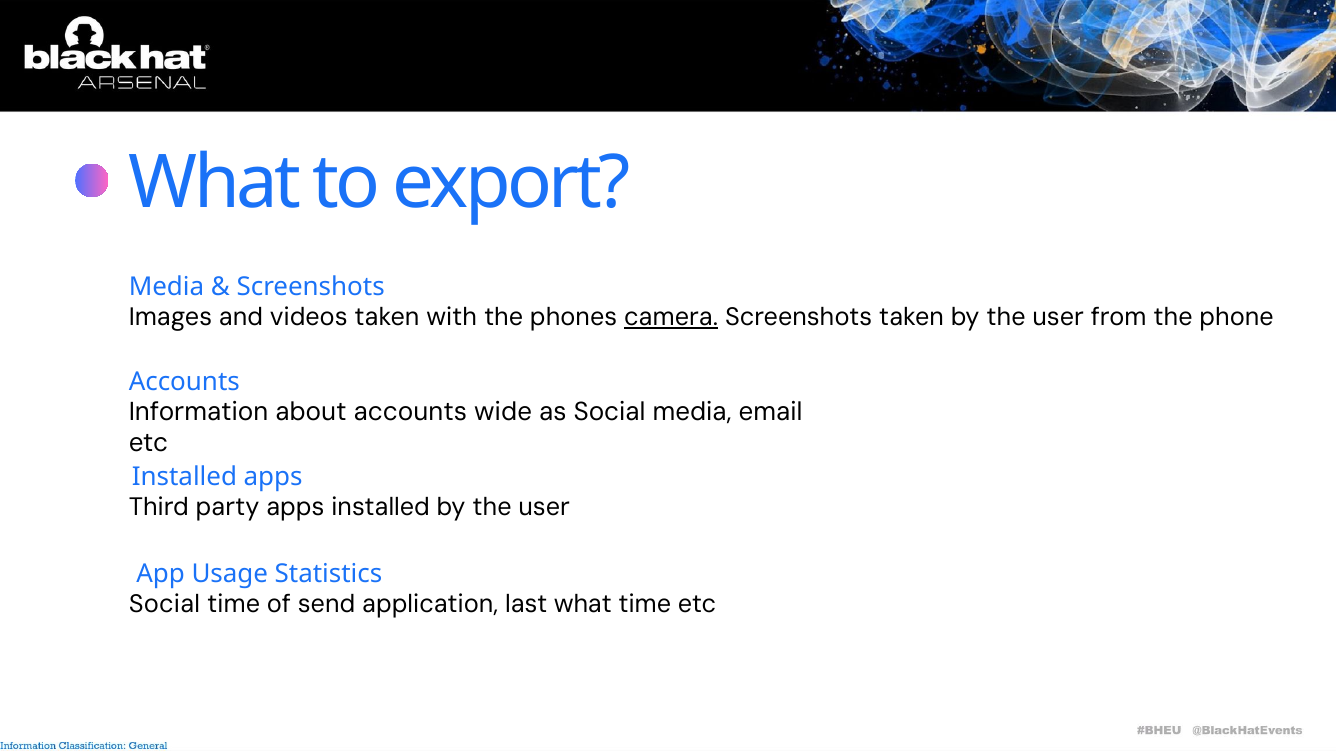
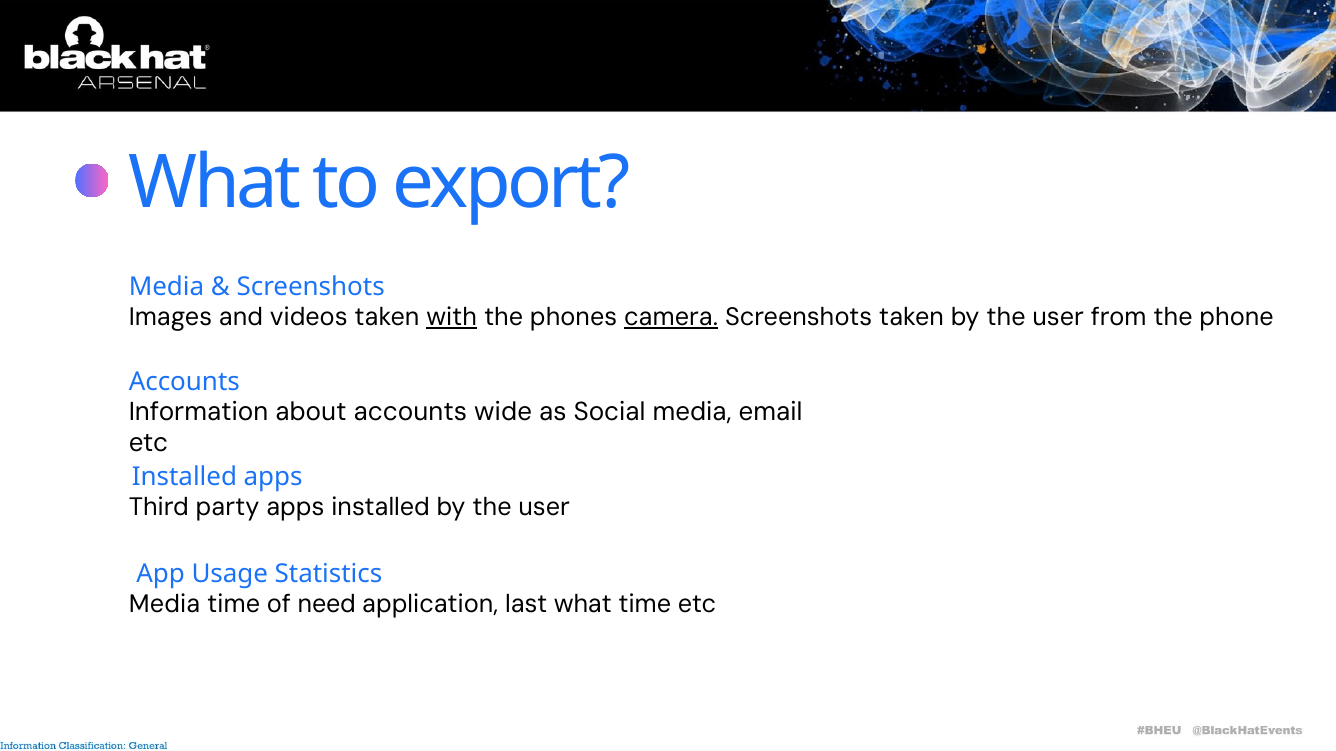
with underline: none -> present
Social at (164, 605): Social -> Media
send: send -> need
